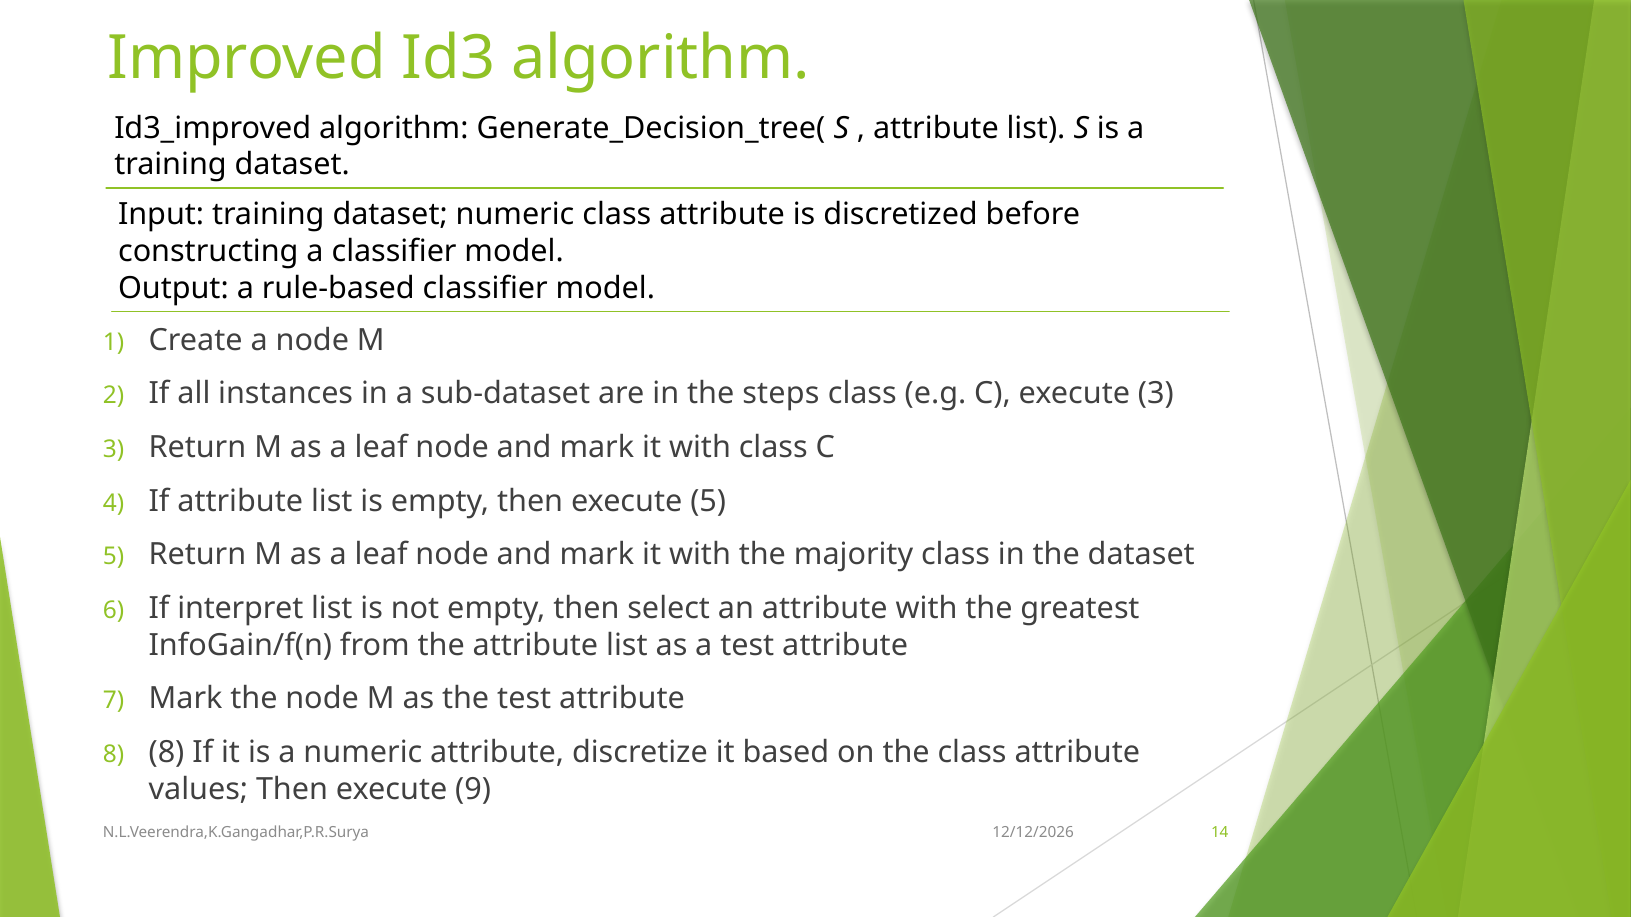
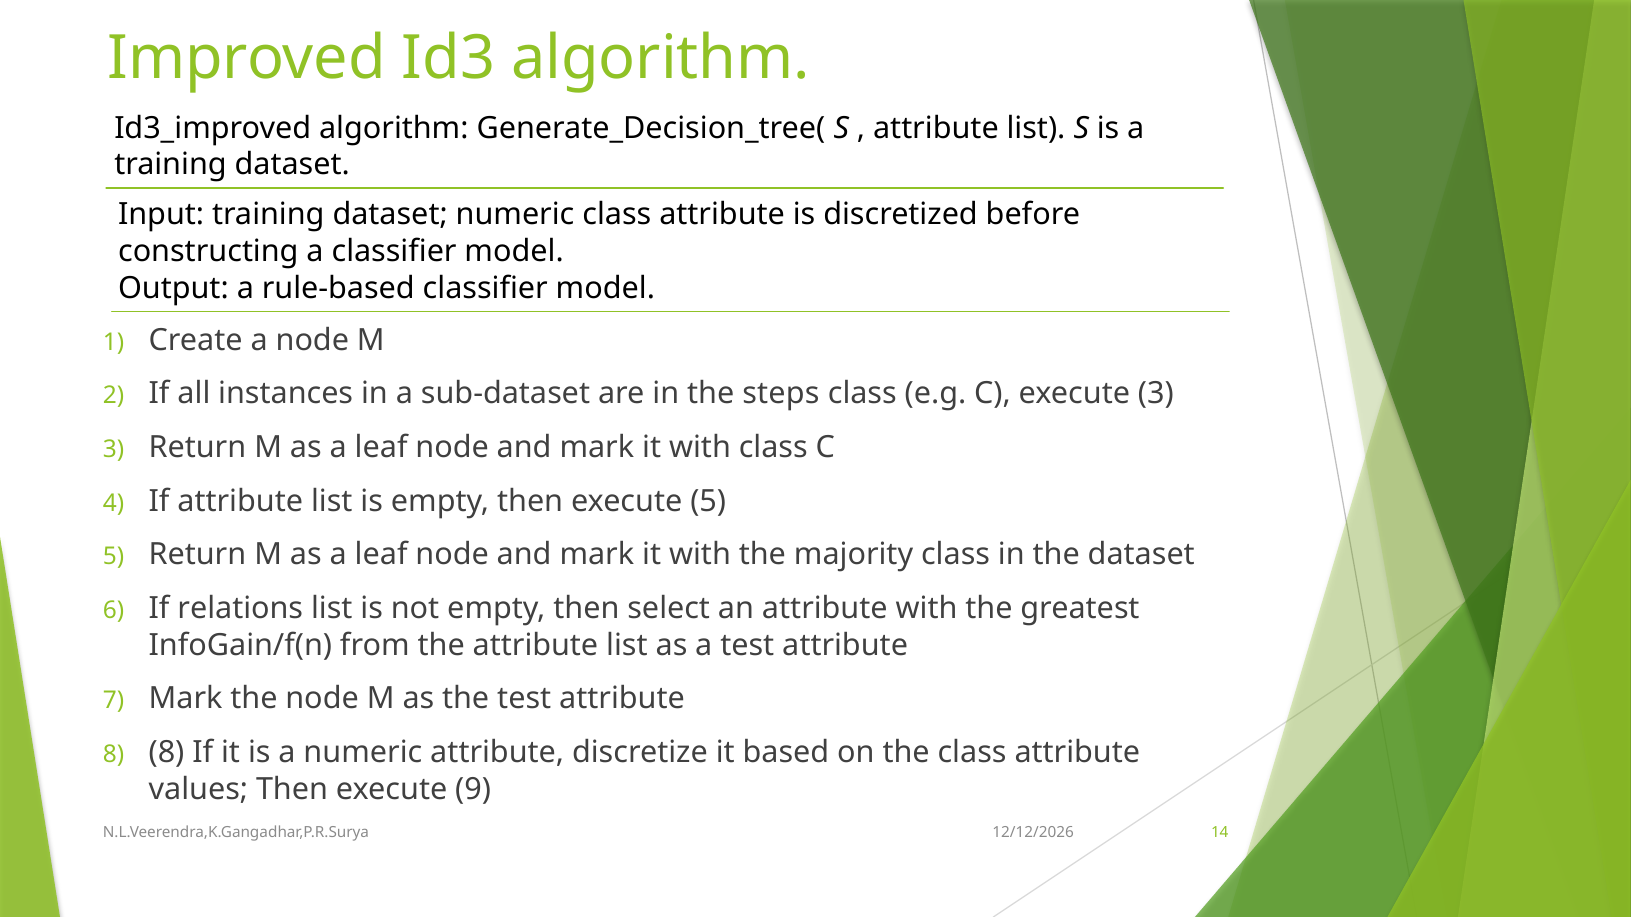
interpret: interpret -> relations
